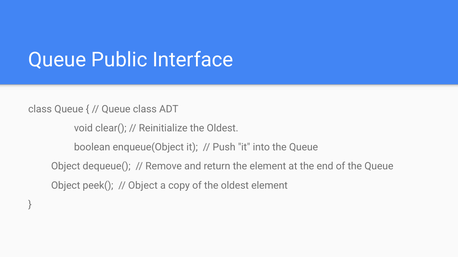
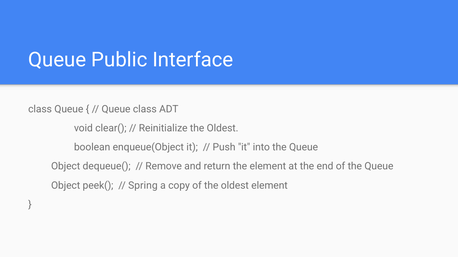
Object at (143, 186): Object -> Spring
